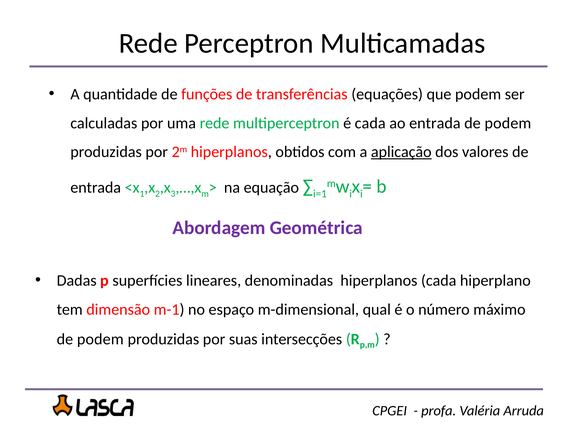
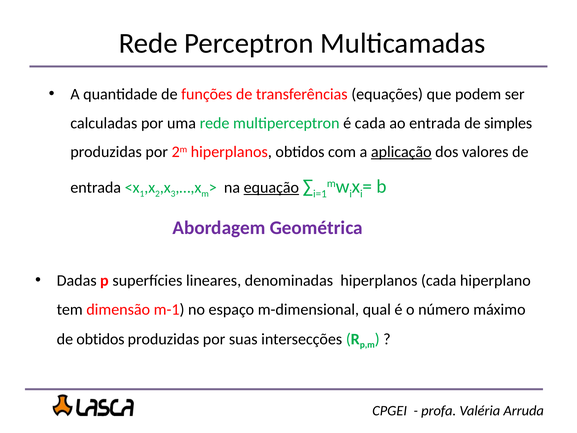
podem at (508, 123): podem -> simples
equação underline: none -> present
podem at (100, 339): podem -> obtidos
